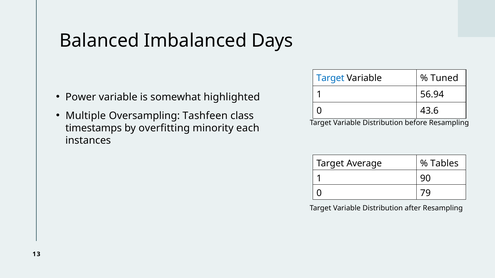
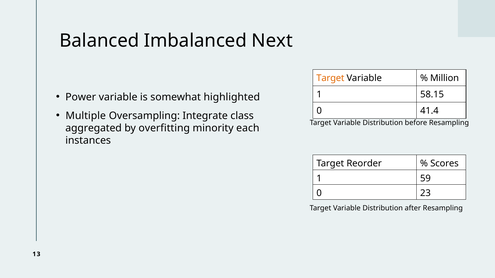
Days: Days -> Next
Target at (330, 78) colour: blue -> orange
Tuned: Tuned -> Million
56.94: 56.94 -> 58.15
43.6: 43.6 -> 41.4
Tashfeen: Tashfeen -> Integrate
timestamps: timestamps -> aggregated
Average: Average -> Reorder
Tables: Tables -> Scores
90: 90 -> 59
79: 79 -> 23
